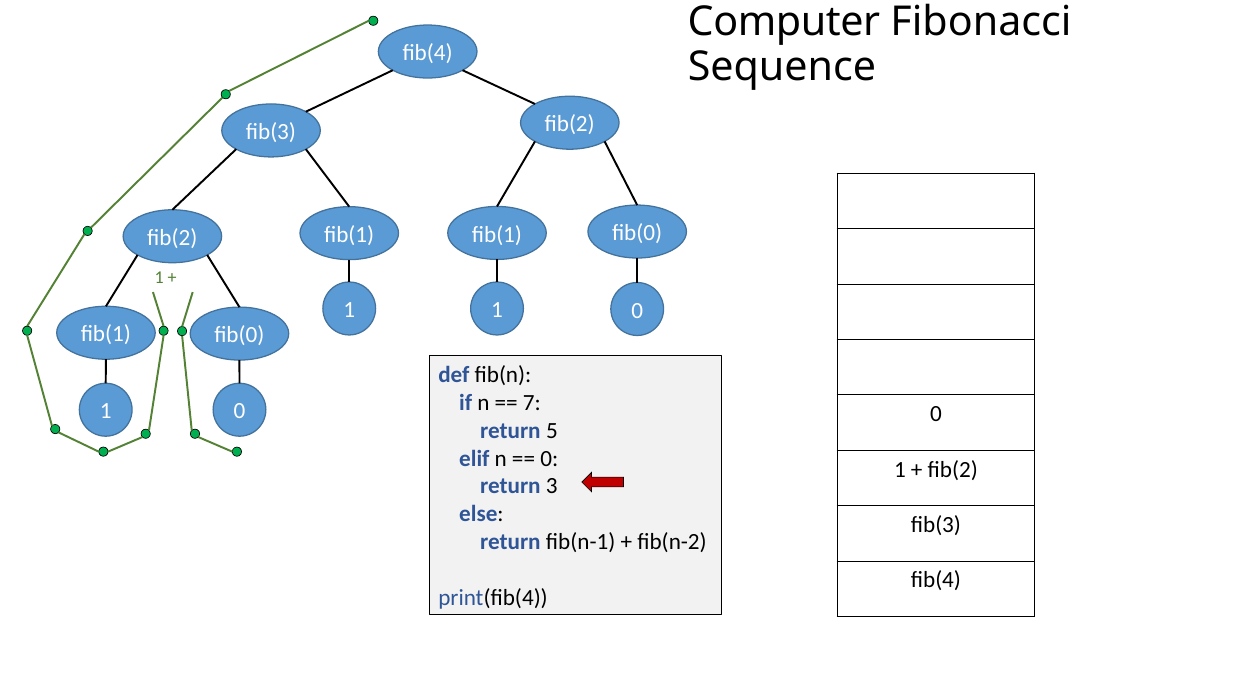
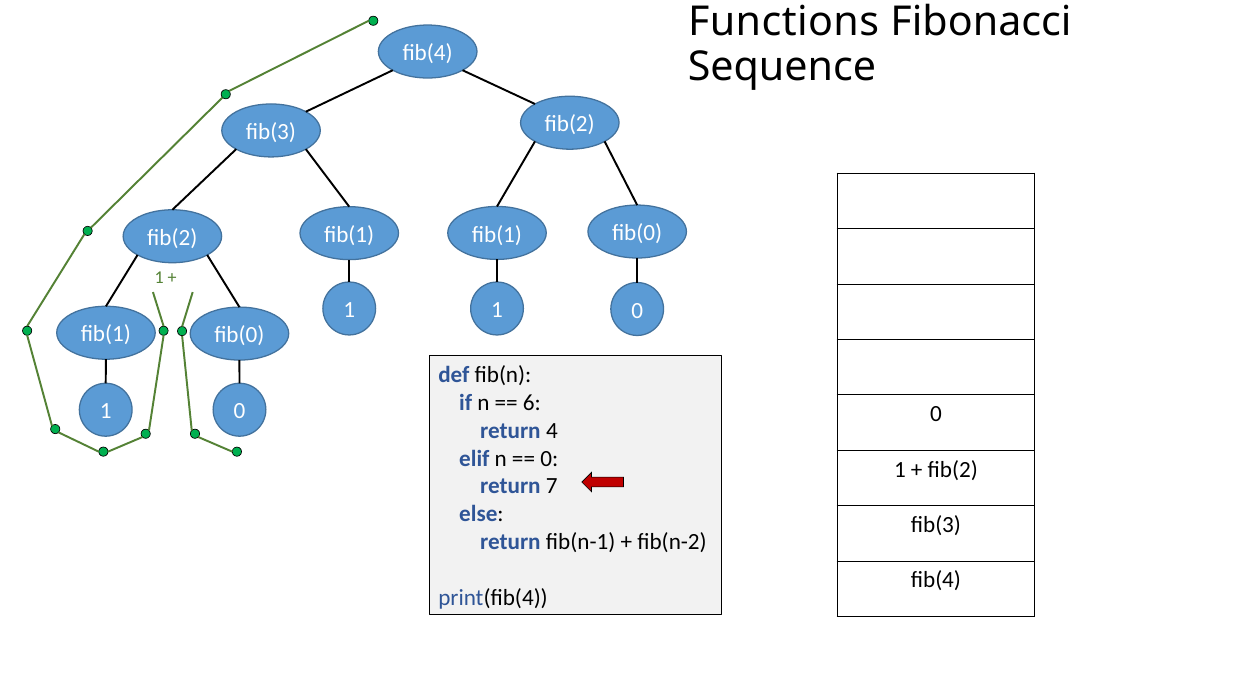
Computer: Computer -> Functions
7: 7 -> 6
5: 5 -> 4
3: 3 -> 7
